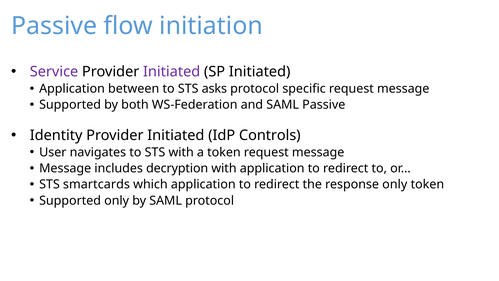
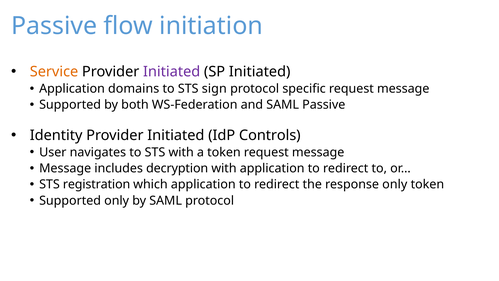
Service colour: purple -> orange
between: between -> domains
asks: asks -> sign
smartcards: smartcards -> registration
